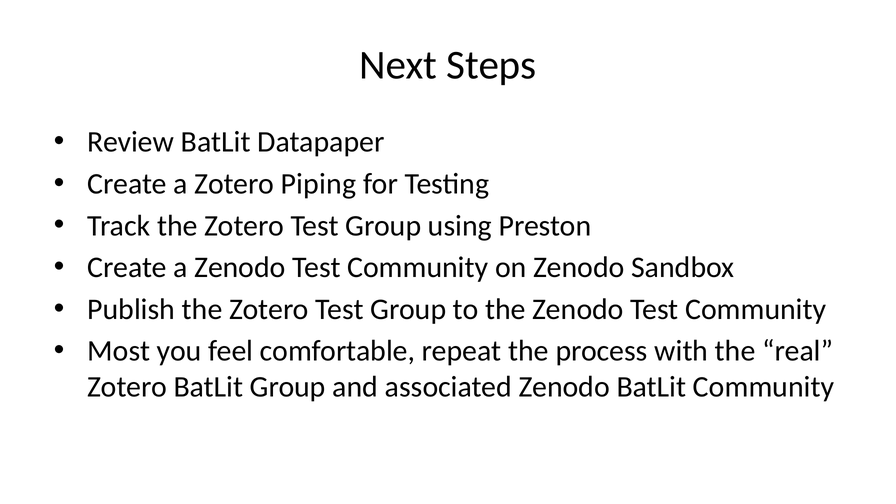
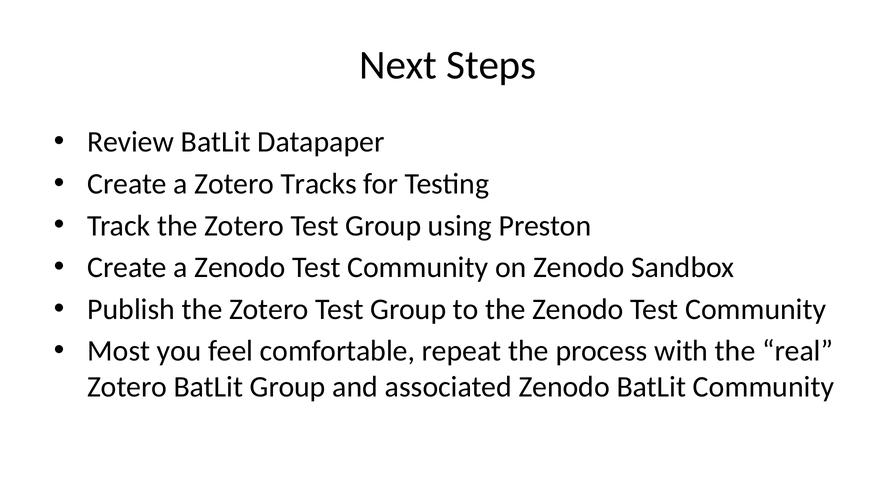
Piping: Piping -> Tracks
